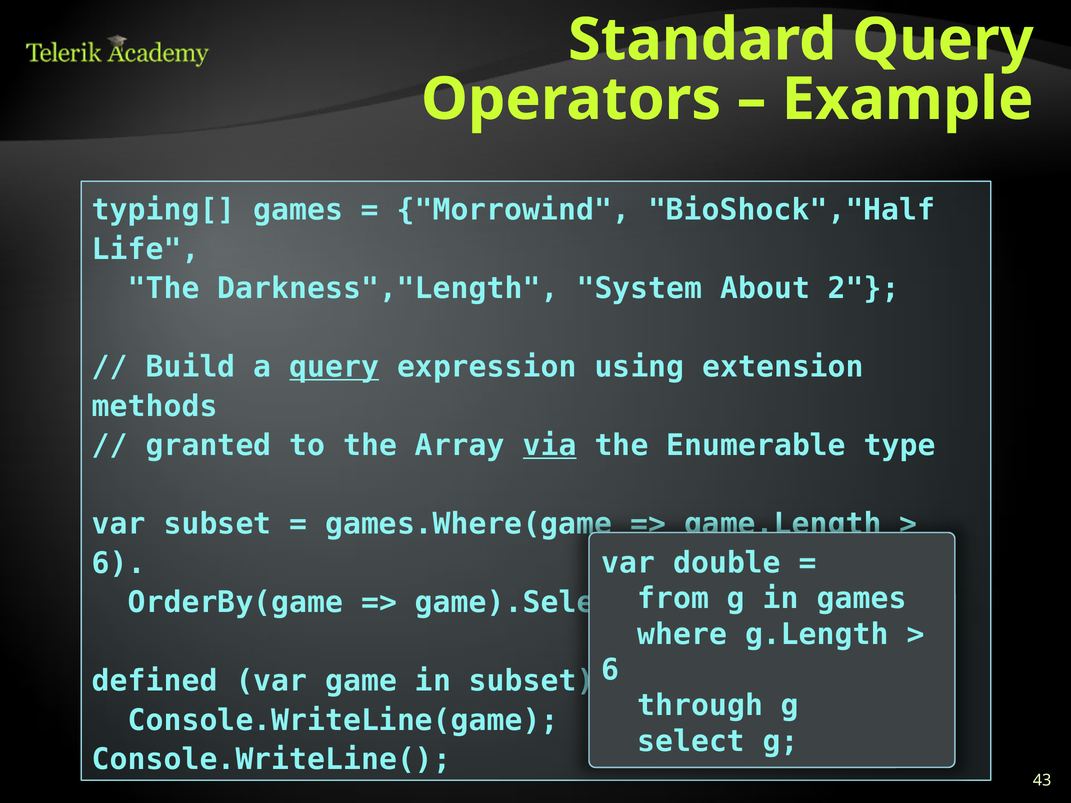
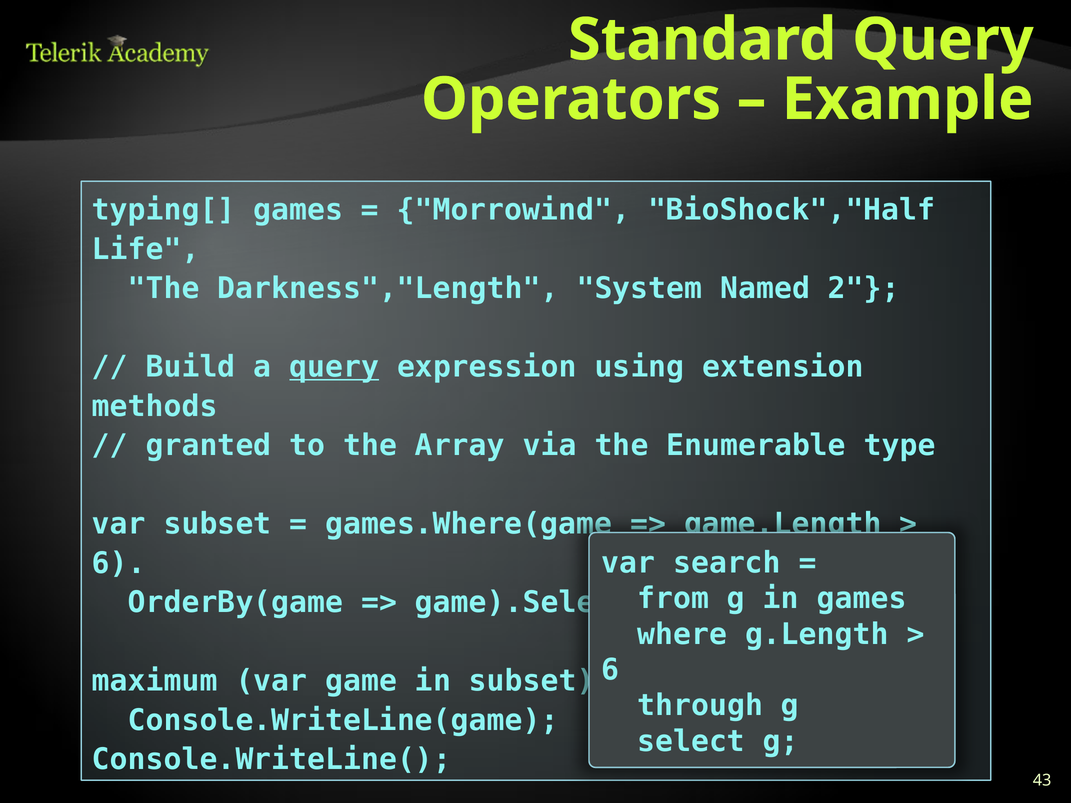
About: About -> Named
via underline: present -> none
double: double -> search
defined: defined -> maximum
